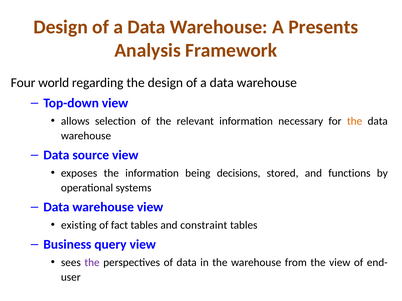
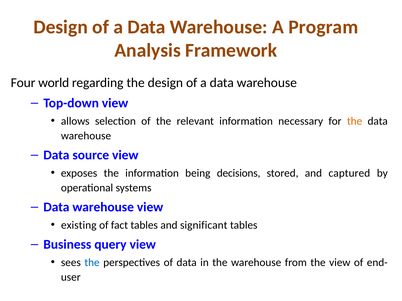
Presents: Presents -> Program
functions: functions -> captured
constraint: constraint -> significant
the at (92, 263) colour: purple -> blue
